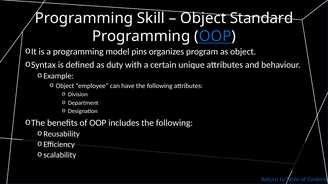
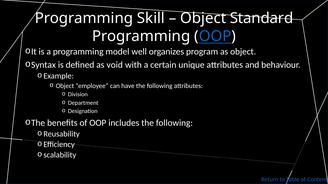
pins: pins -> well
duty: duty -> void
